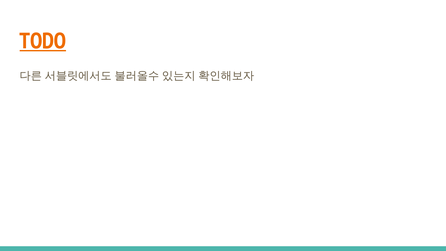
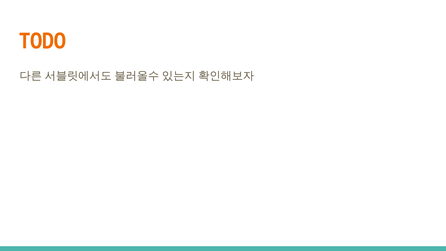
TODO underline: present -> none
